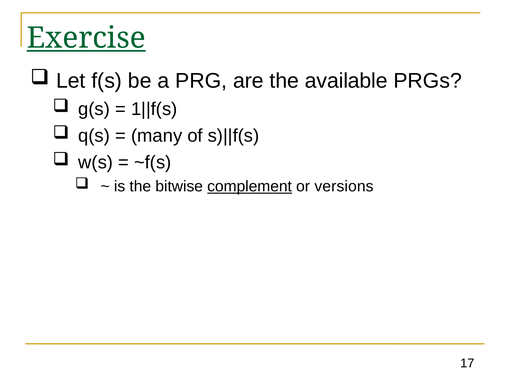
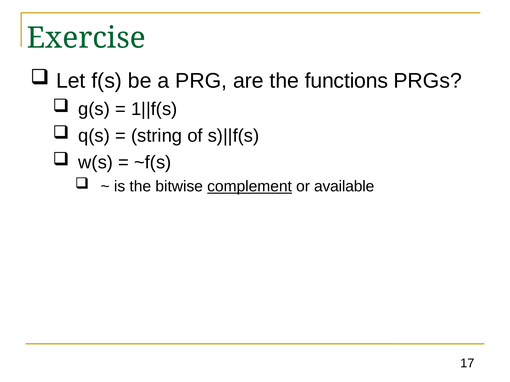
Exercise underline: present -> none
available: available -> functions
many: many -> string
versions: versions -> available
